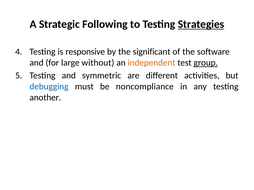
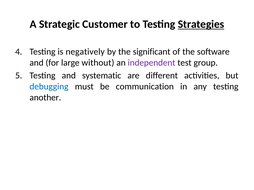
Following: Following -> Customer
responsive: responsive -> negatively
independent colour: orange -> purple
group underline: present -> none
symmetric: symmetric -> systematic
noncompliance: noncompliance -> communication
